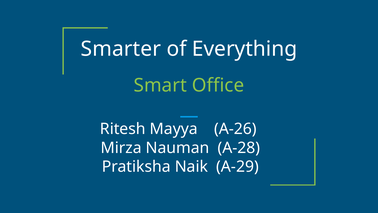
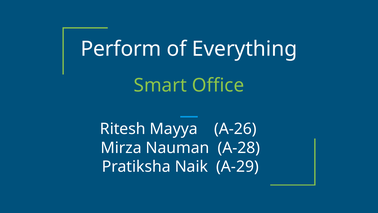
Smarter: Smarter -> Perform
